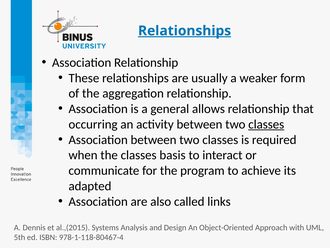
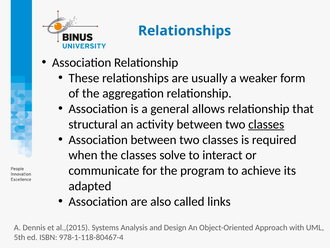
Relationships at (185, 31) underline: present -> none
occurring: occurring -> structural
basis: basis -> solve
